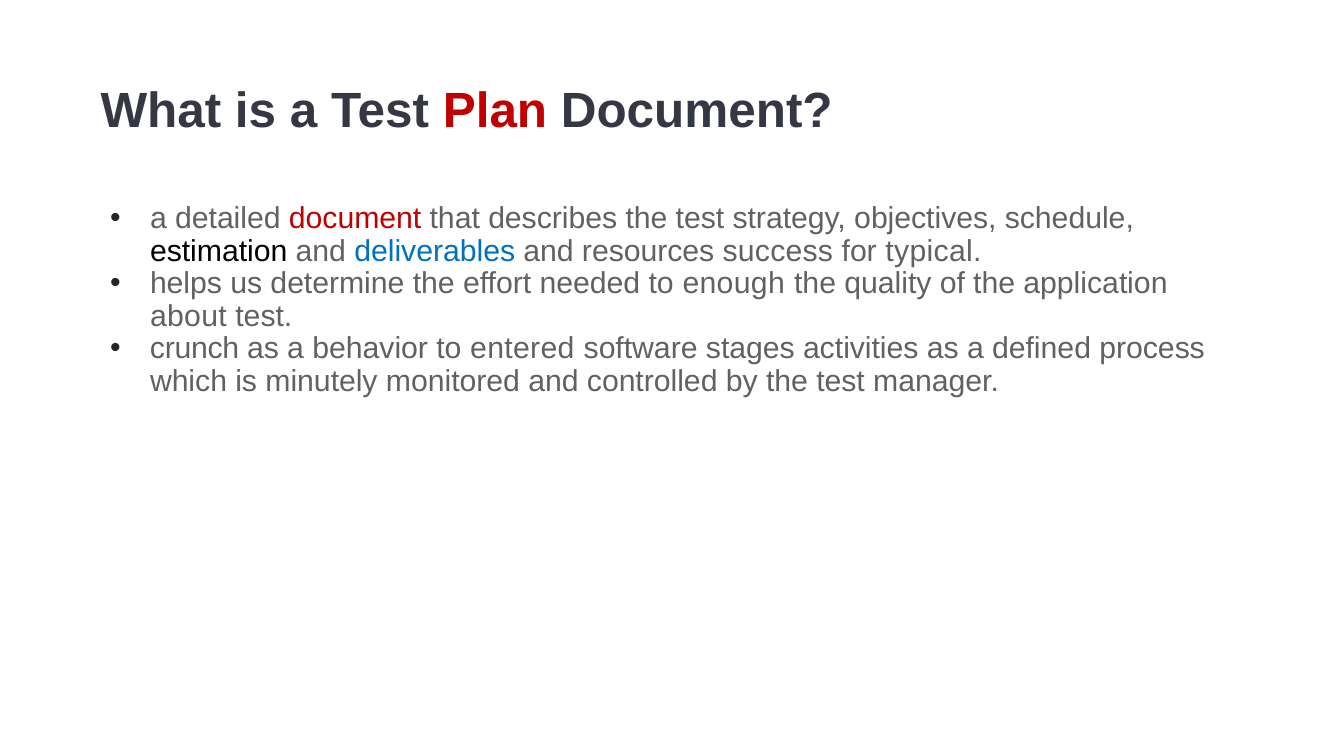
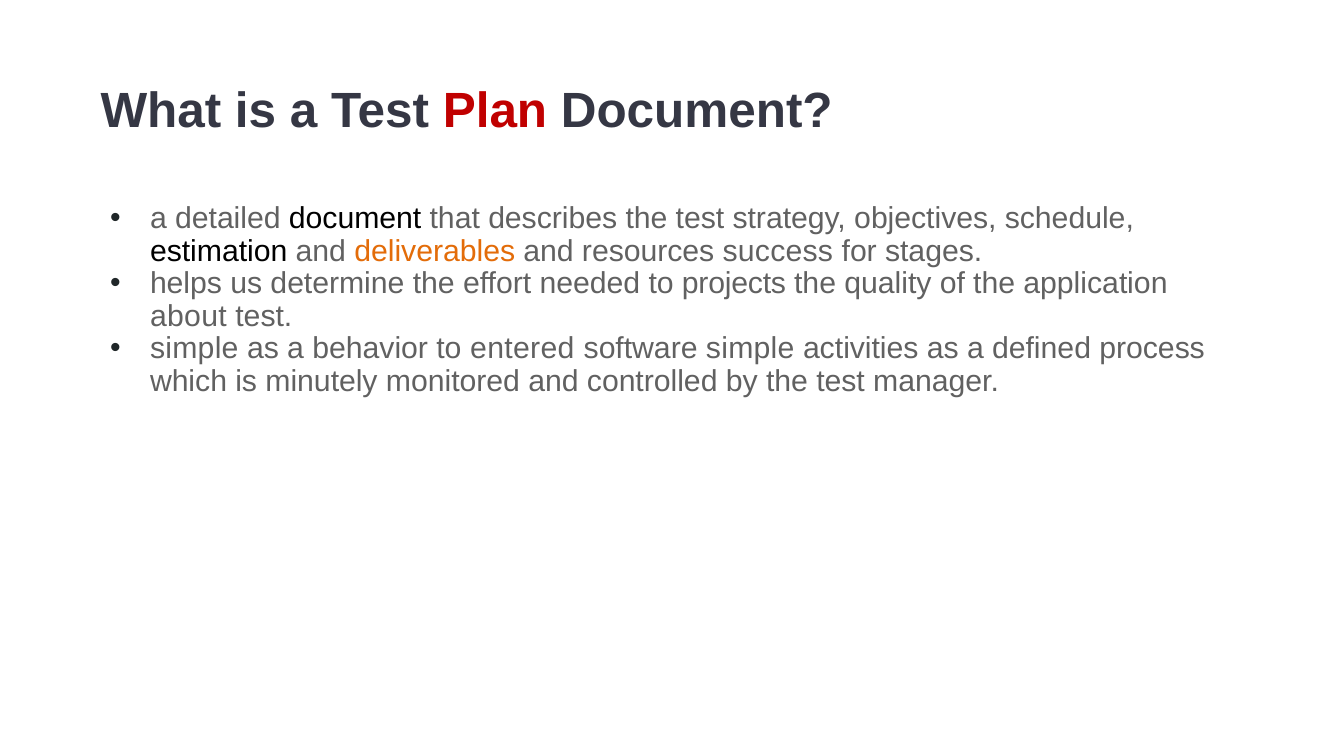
document at (355, 219) colour: red -> black
deliverables colour: blue -> orange
typical: typical -> stages
enough: enough -> projects
crunch at (195, 349): crunch -> simple
software stages: stages -> simple
